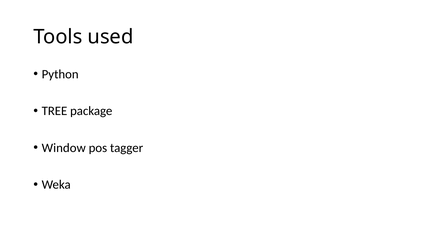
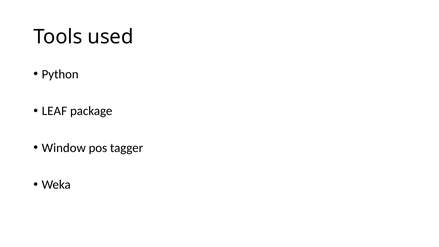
TREE: TREE -> LEAF
